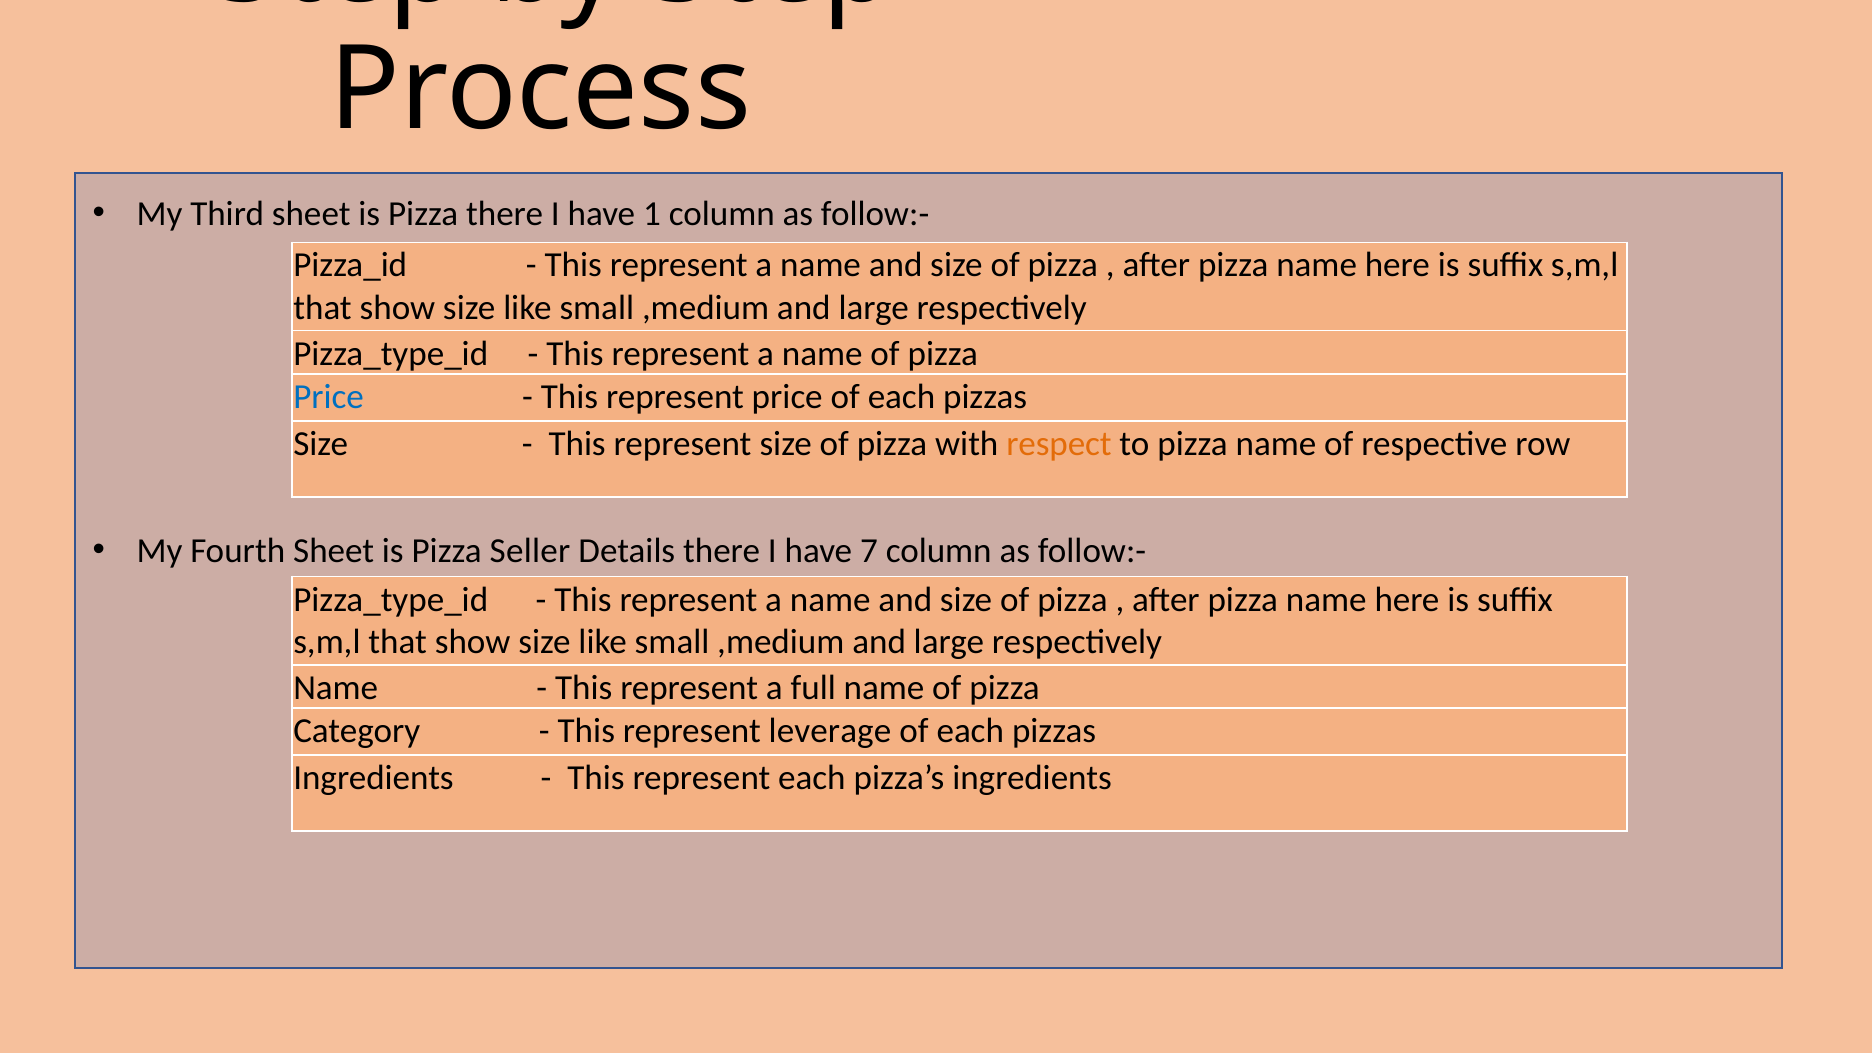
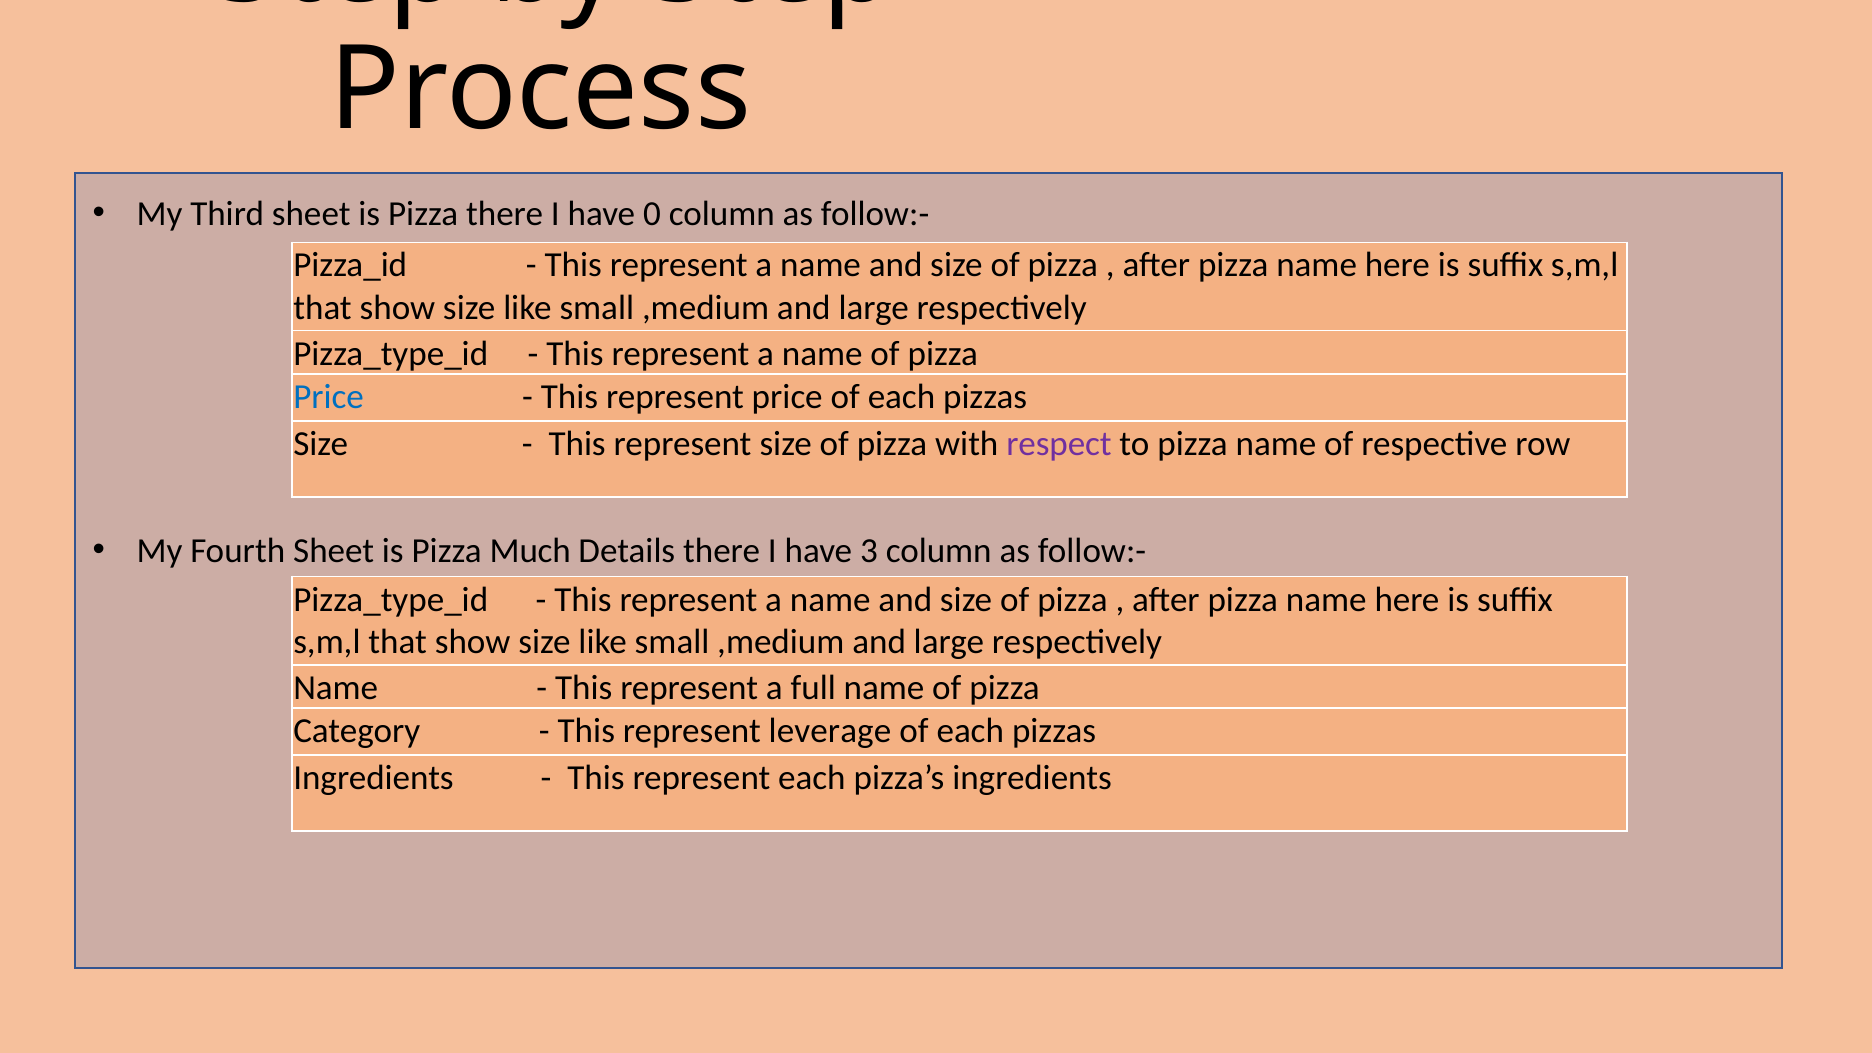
1: 1 -> 0
respect colour: orange -> purple
Seller: Seller -> Much
7: 7 -> 3
